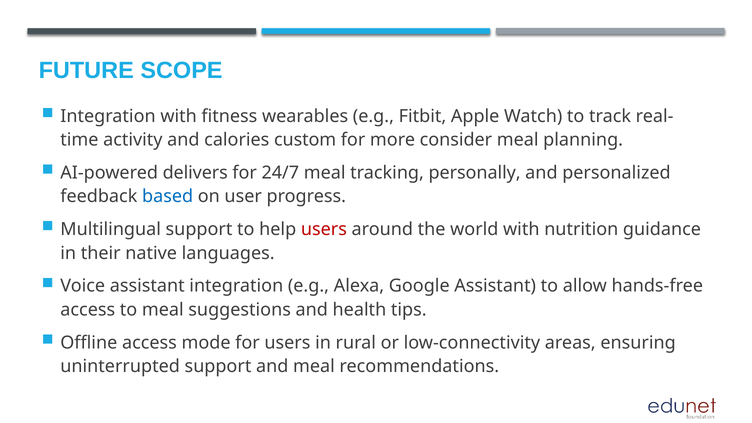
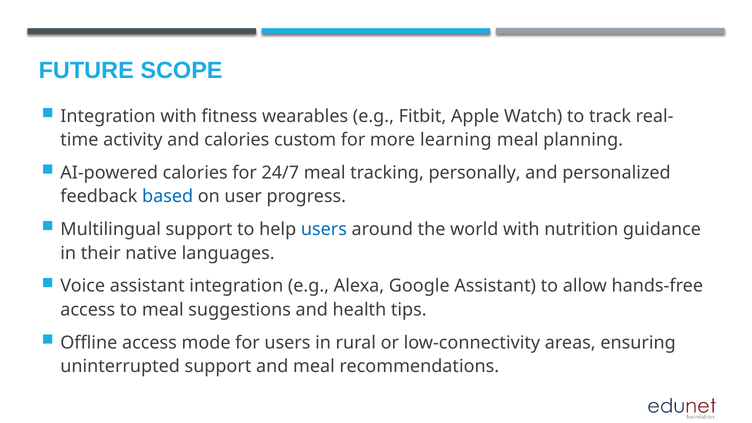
consider: consider -> learning
AI-powered delivers: delivers -> calories
users at (324, 229) colour: red -> blue
